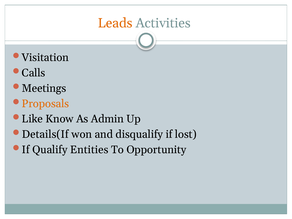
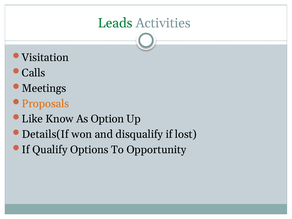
Leads colour: orange -> green
Admin: Admin -> Option
Entities: Entities -> Options
